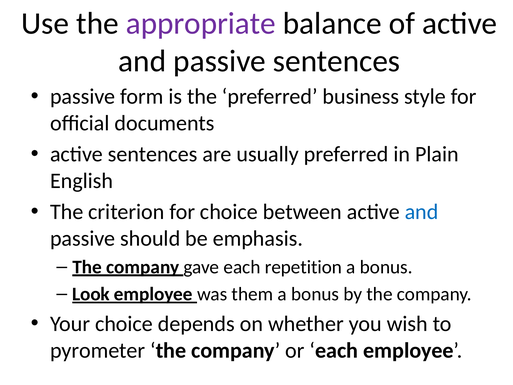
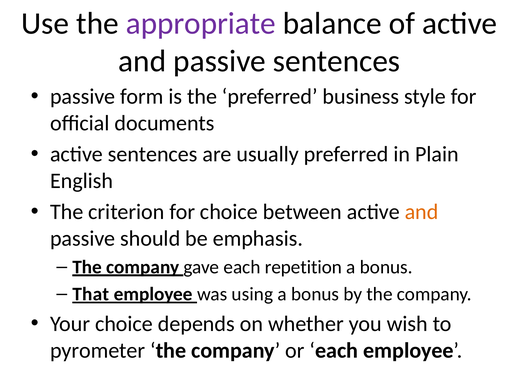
and at (422, 212) colour: blue -> orange
Look: Look -> That
them: them -> using
